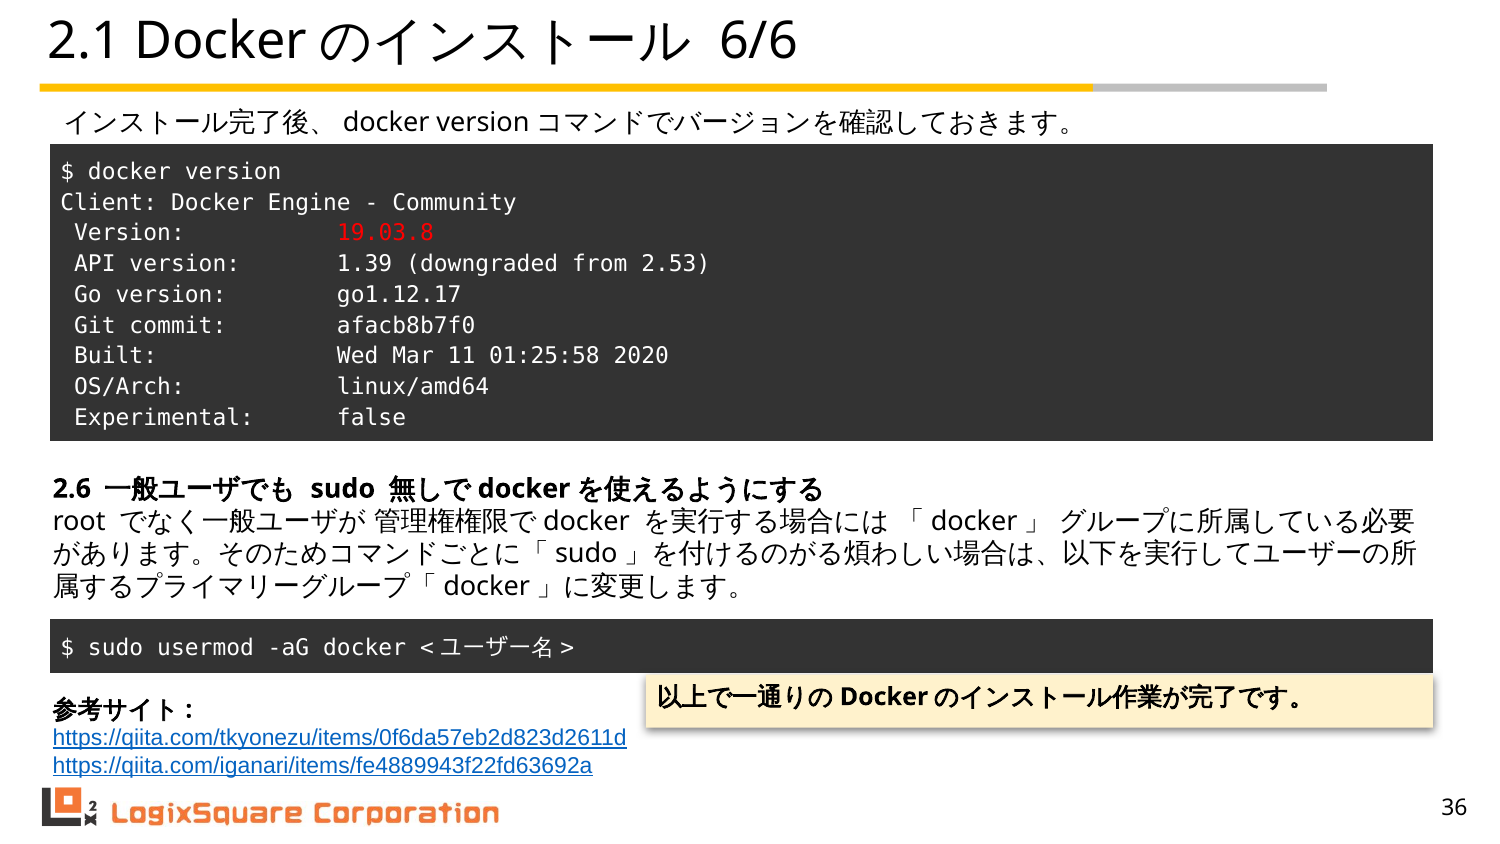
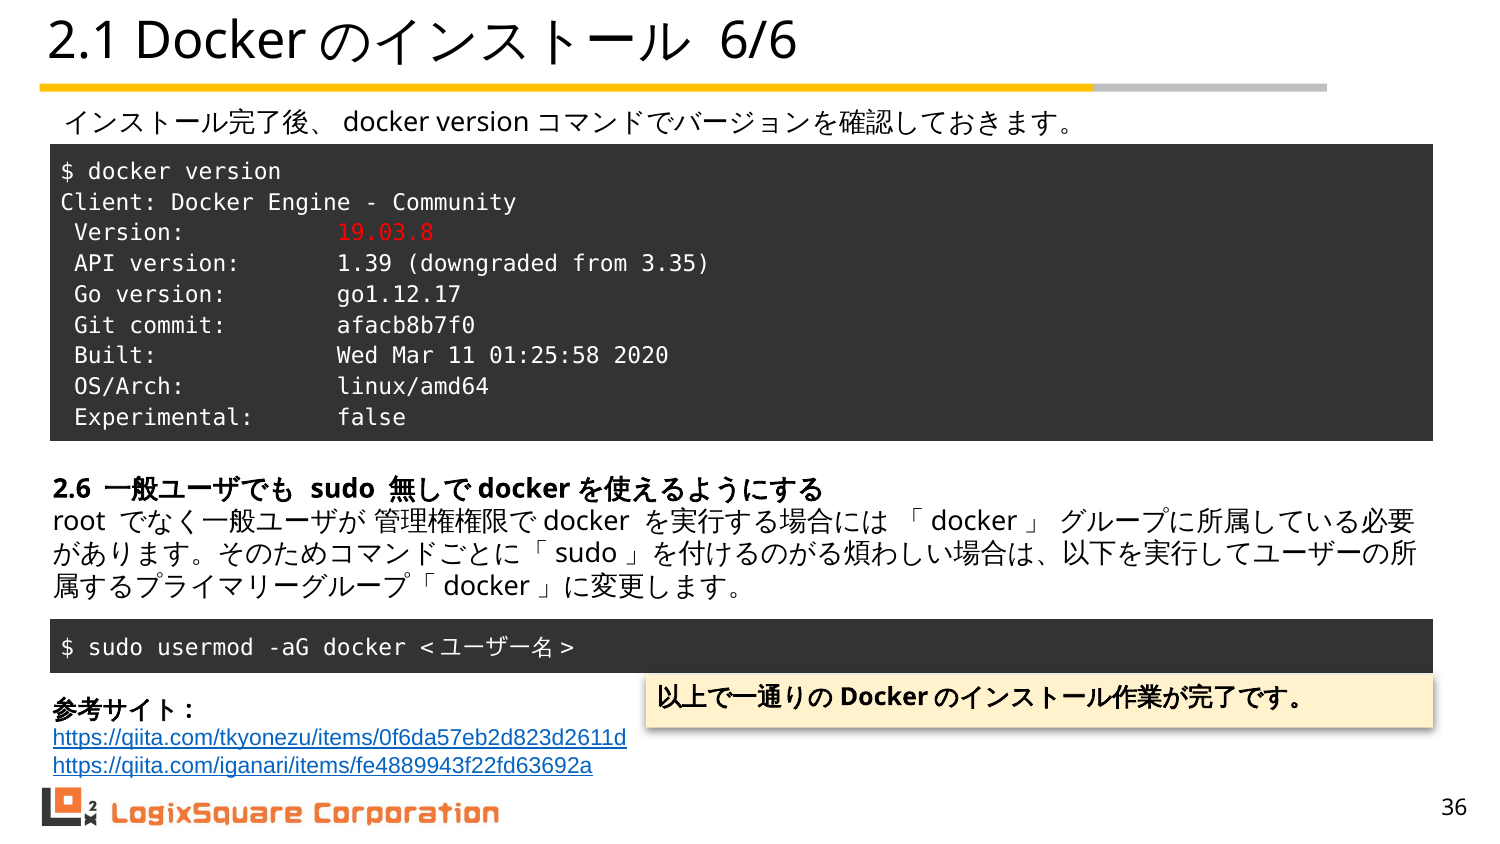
2.53: 2.53 -> 3.35
